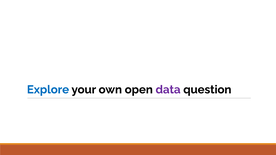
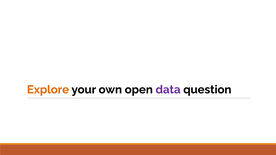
Explore colour: blue -> orange
